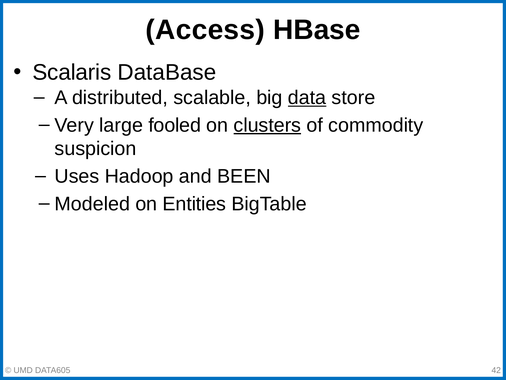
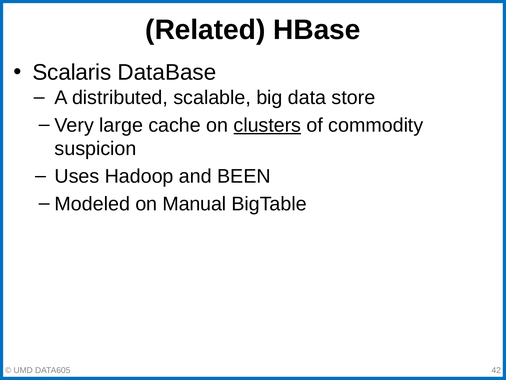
Access: Access -> Related
data underline: present -> none
fooled: fooled -> cache
Entities: Entities -> Manual
